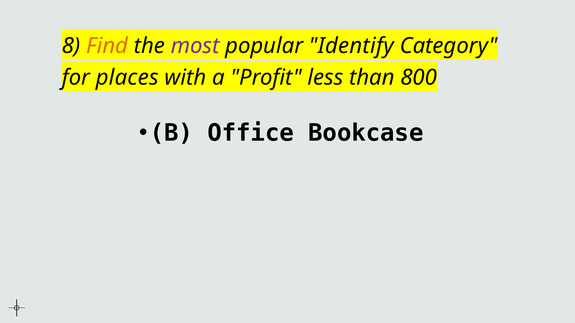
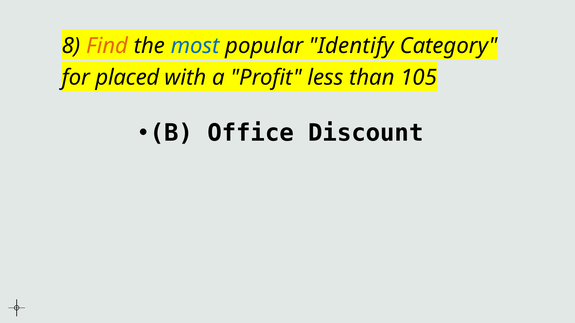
most colour: purple -> blue
places: places -> placed
800: 800 -> 105
Bookcase: Bookcase -> Discount
